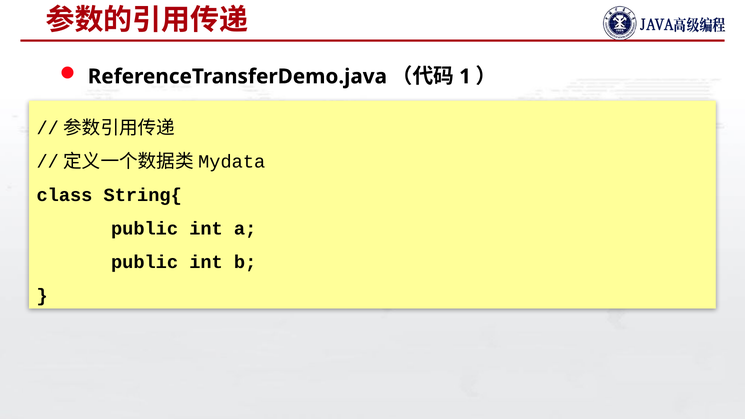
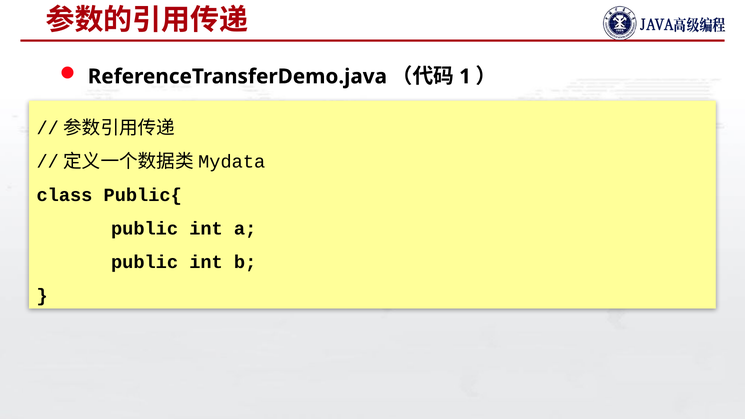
String{: String{ -> Public{
